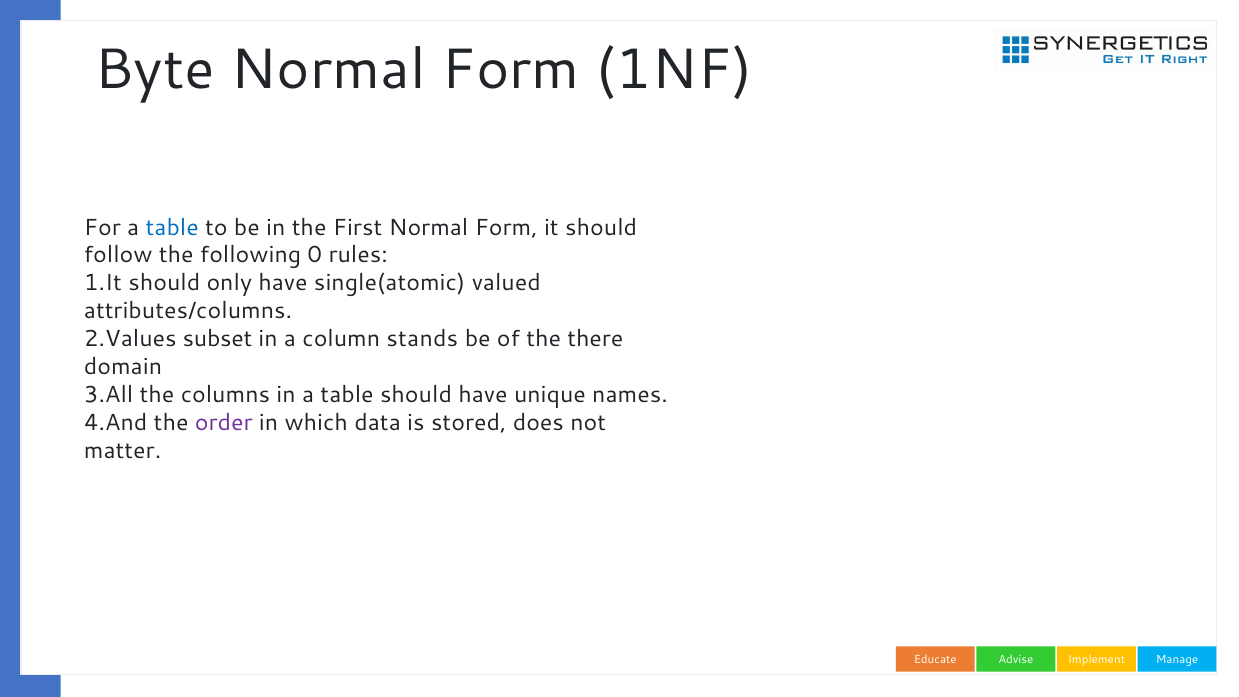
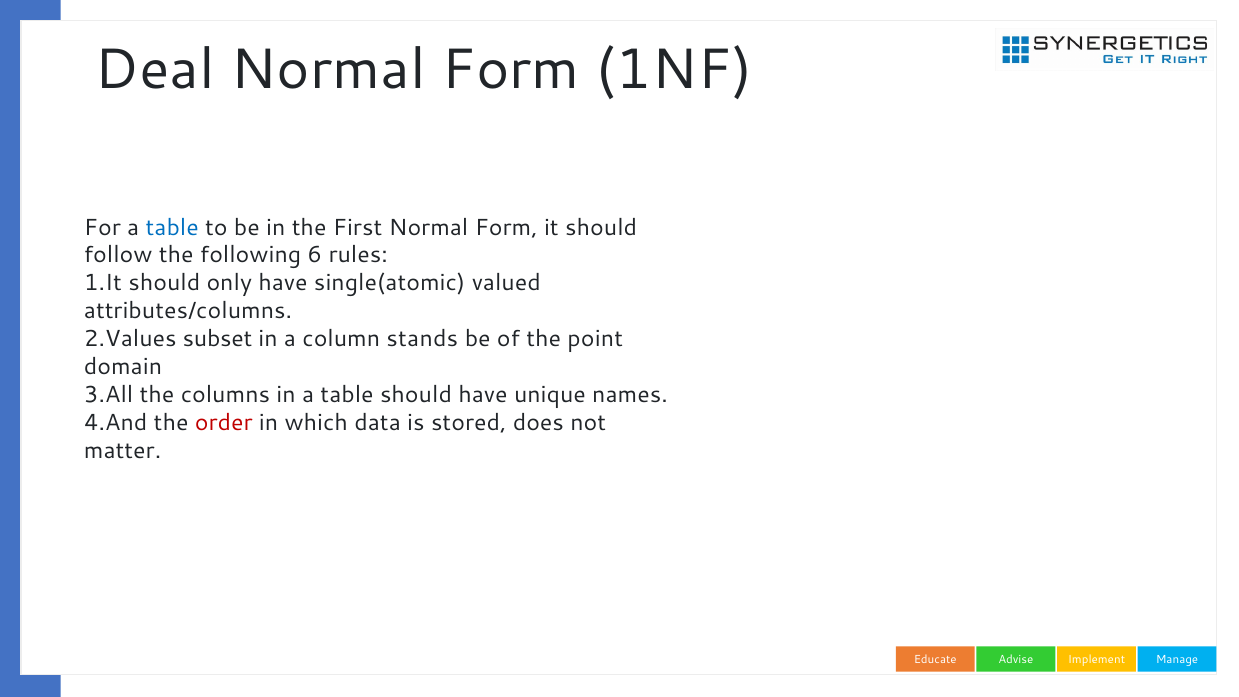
Byte: Byte -> Deal
0: 0 -> 6
there: there -> point
order colour: purple -> red
